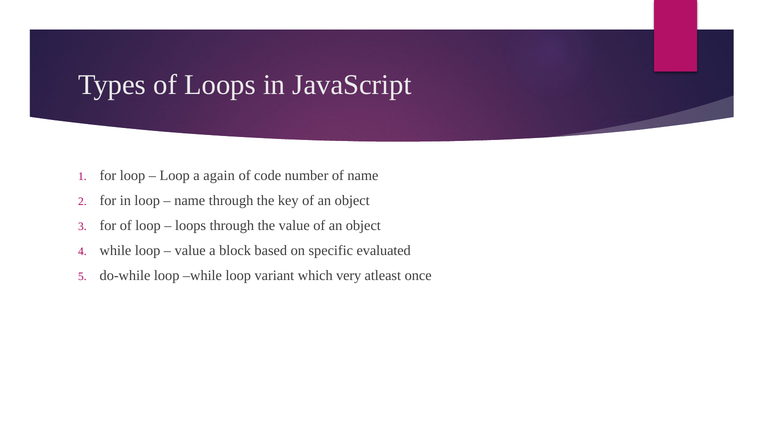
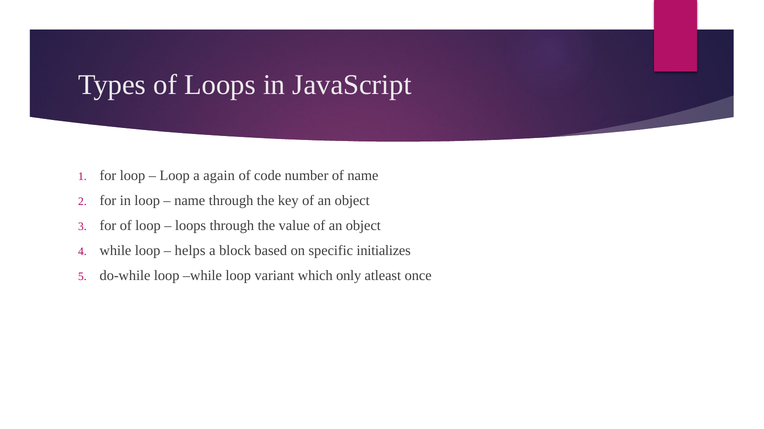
value at (190, 251): value -> helps
evaluated: evaluated -> initializes
very: very -> only
